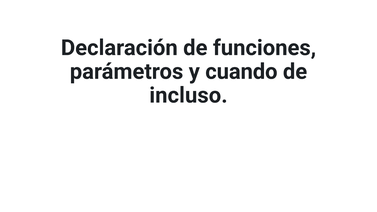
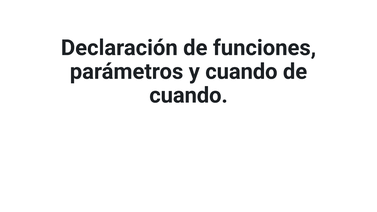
incluso at (188, 95): incluso -> cuando
